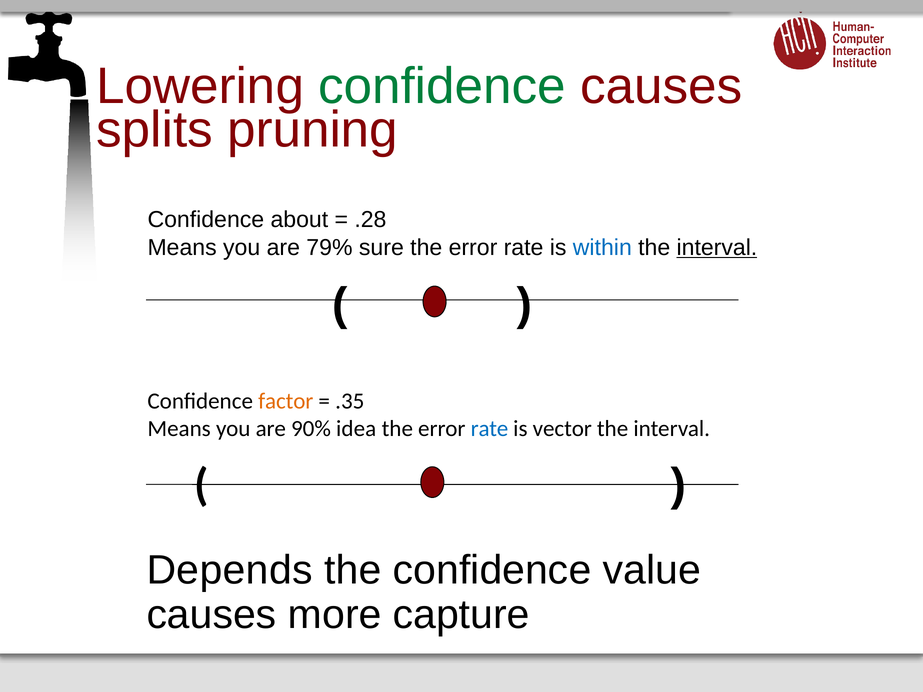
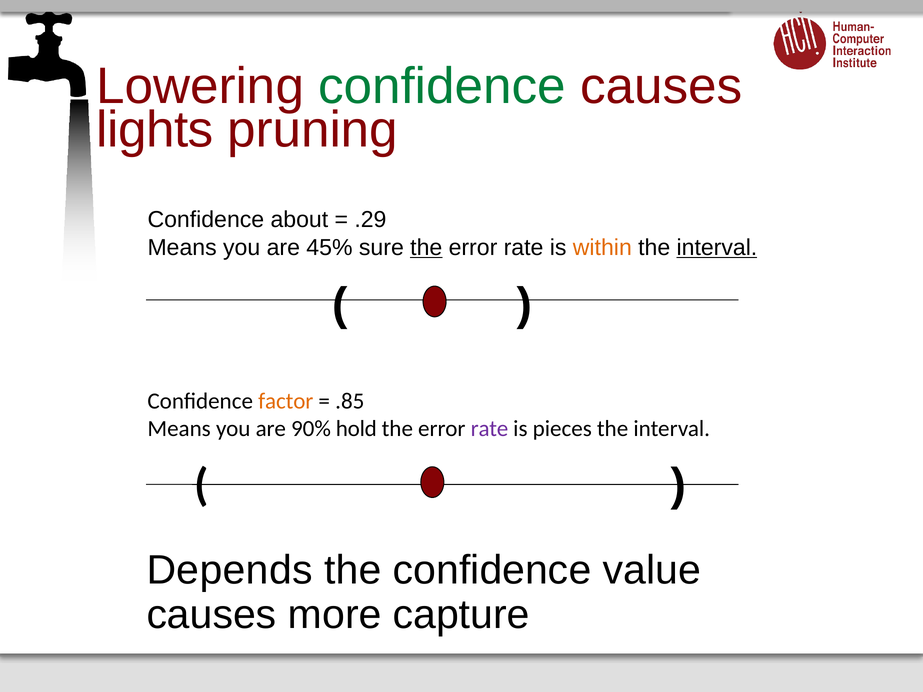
splits: splits -> lights
.28: .28 -> .29
79%: 79% -> 45%
the at (426, 248) underline: none -> present
within colour: blue -> orange
.35: .35 -> .85
idea: idea -> hold
rate at (490, 429) colour: blue -> purple
vector: vector -> pieces
